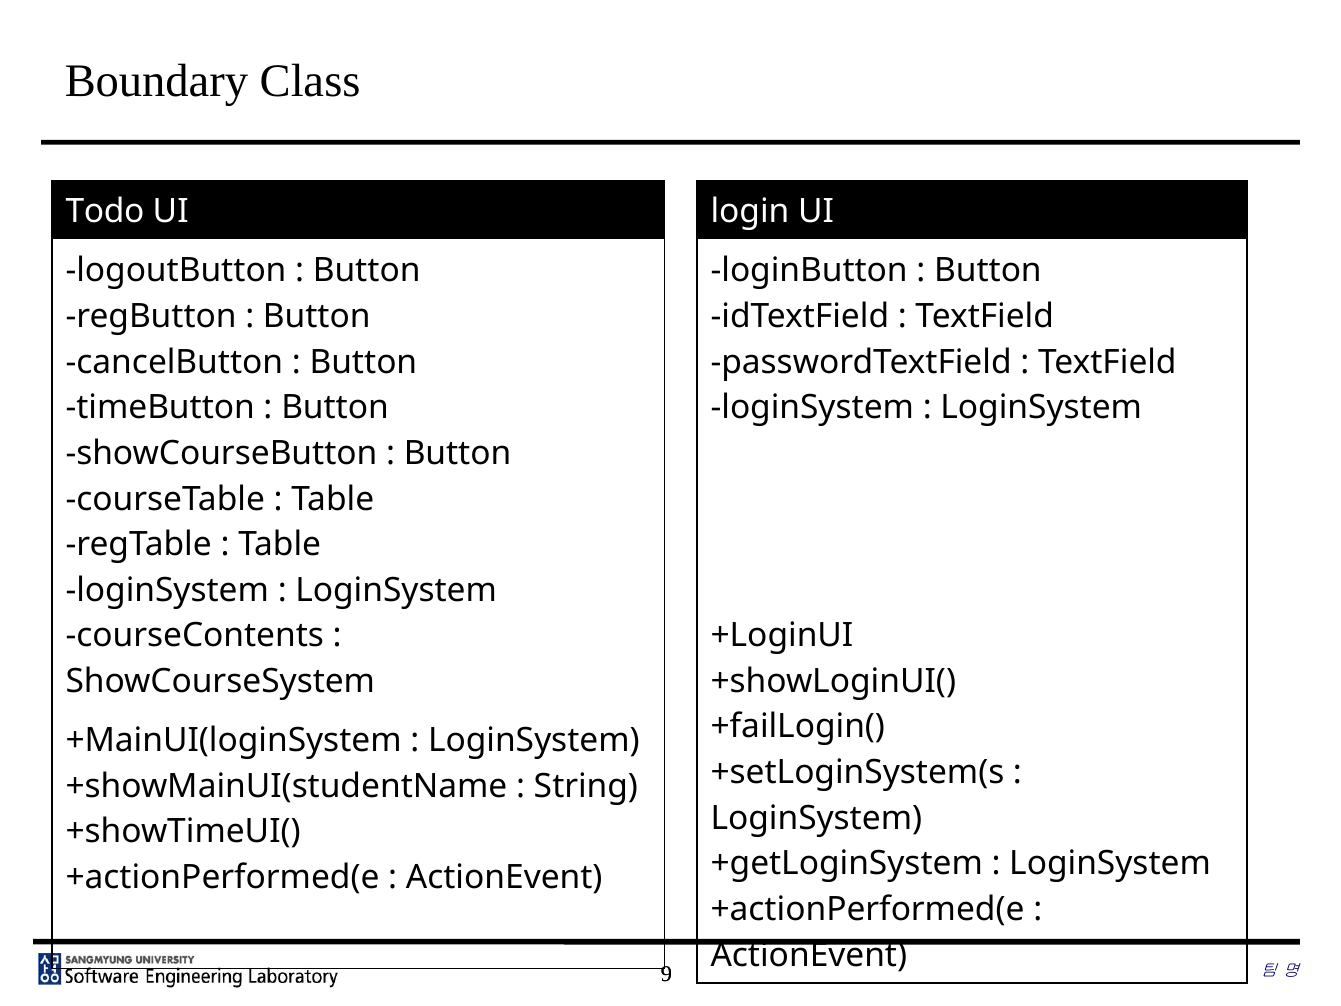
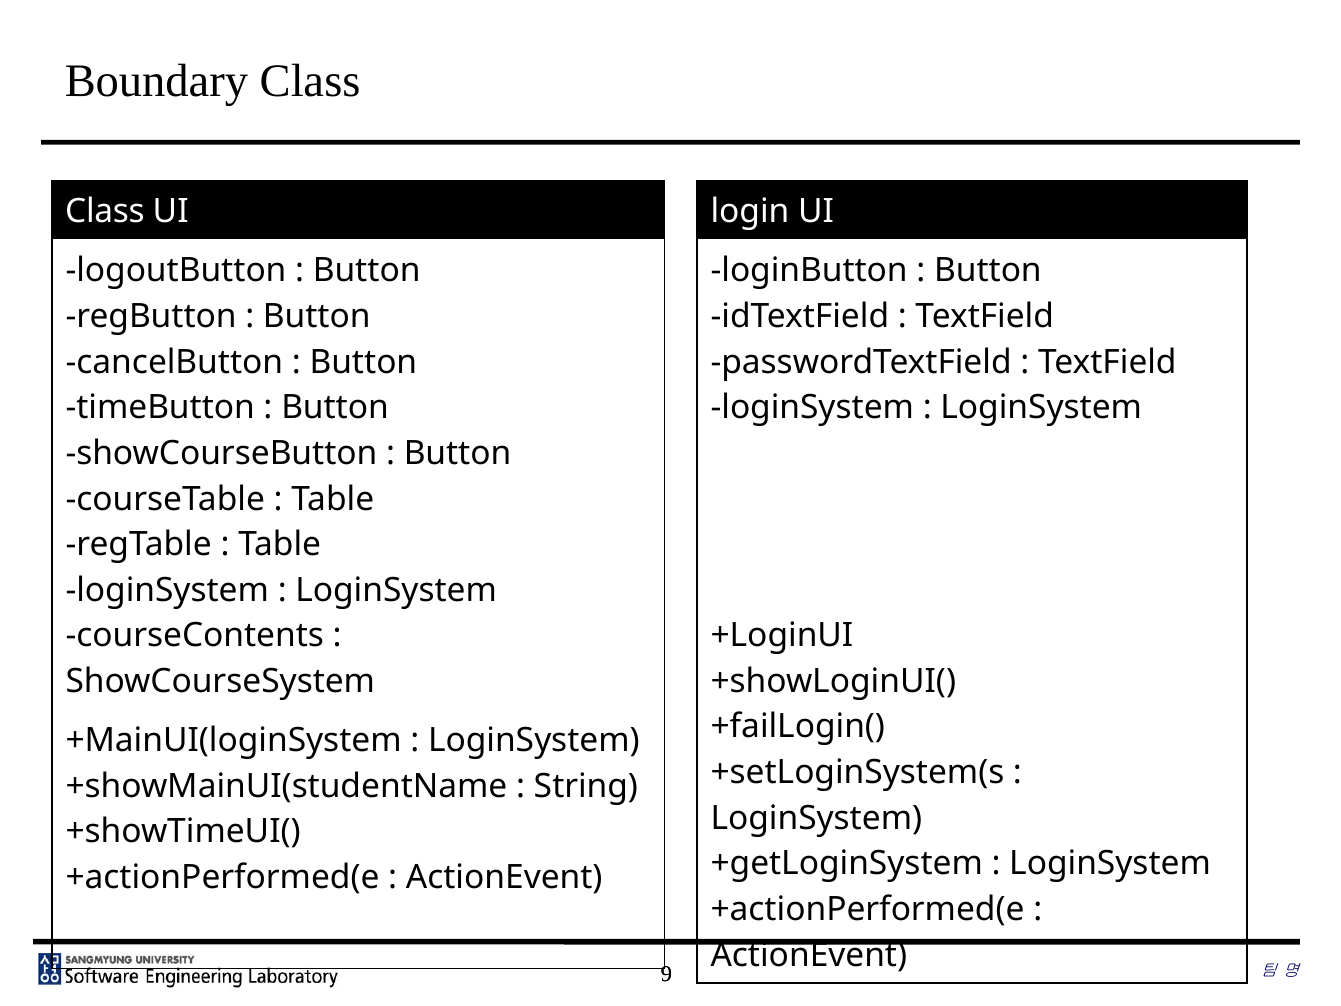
Todo at (105, 212): Todo -> Class
